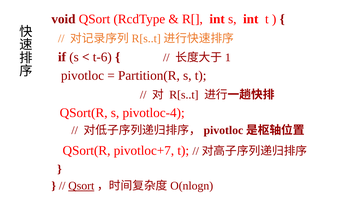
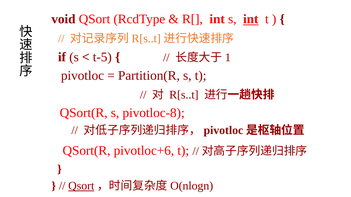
int at (251, 19) underline: none -> present
t-6: t-6 -> t-5
pivotloc-4: pivotloc-4 -> pivotloc-8
pivotloc+7: pivotloc+7 -> pivotloc+6
